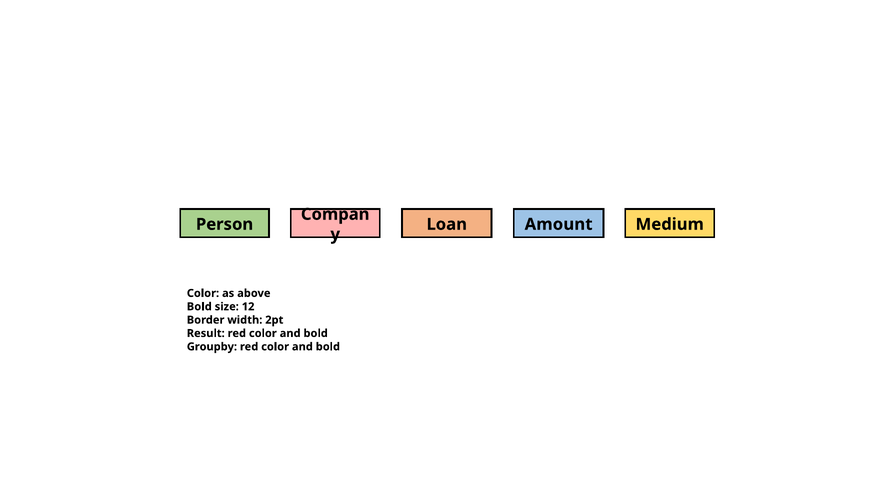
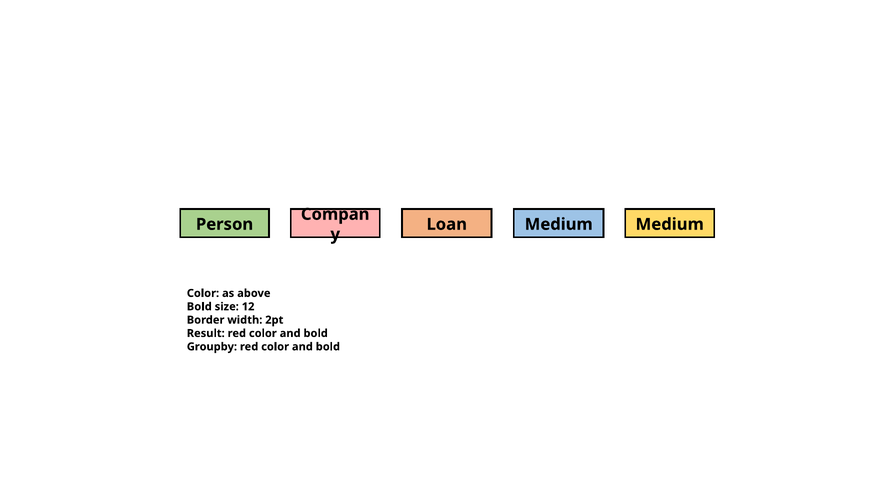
Amount at (559, 224): Amount -> Medium
